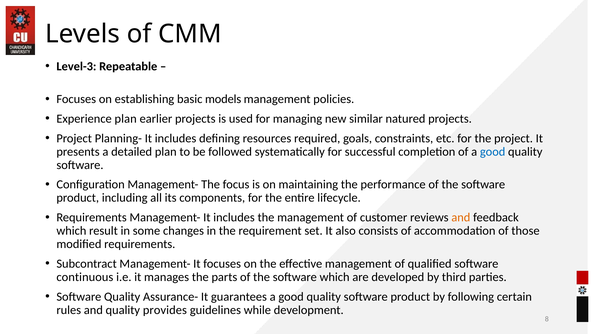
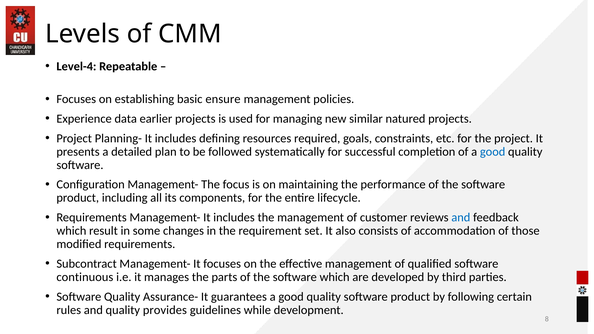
Level-3: Level-3 -> Level-4
models: models -> ensure
Experience plan: plan -> data
and at (461, 218) colour: orange -> blue
